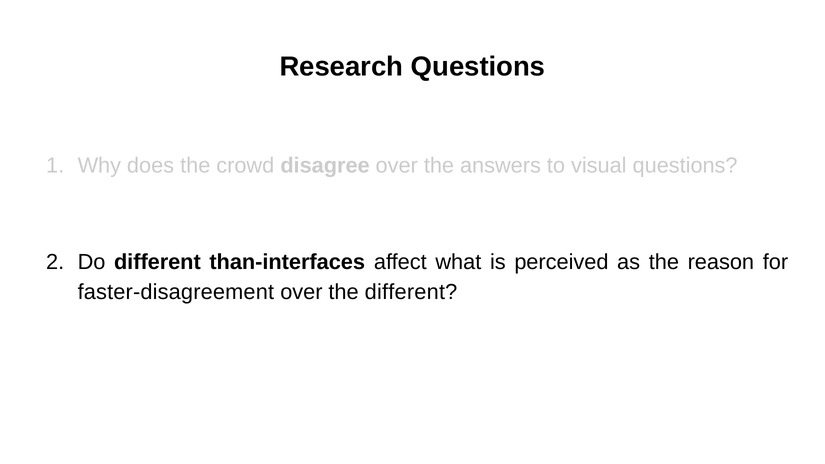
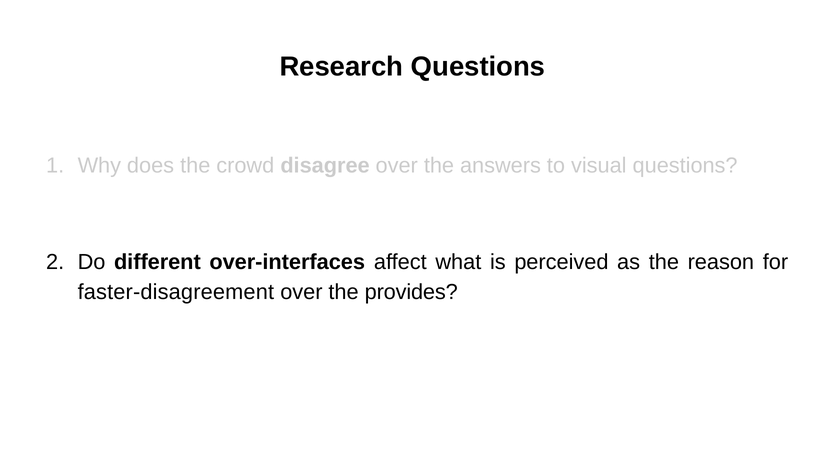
than-interfaces: than-interfaces -> over-interfaces
the different: different -> provides
